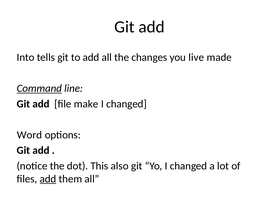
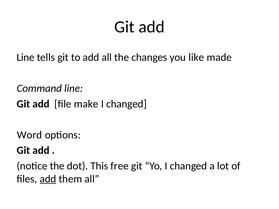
Into at (26, 57): Into -> Line
live: live -> like
Command underline: present -> none
also: also -> free
